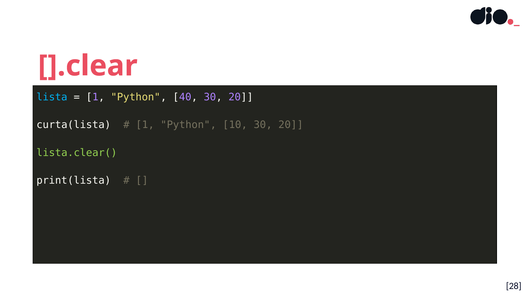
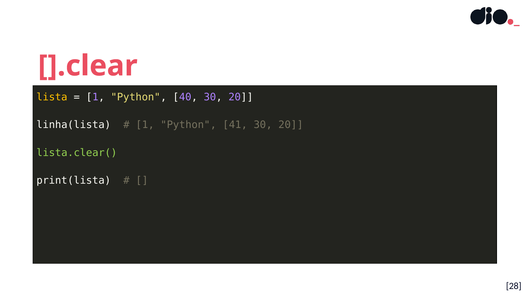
lista colour: light blue -> yellow
curta(lista: curta(lista -> linha(lista
10: 10 -> 41
